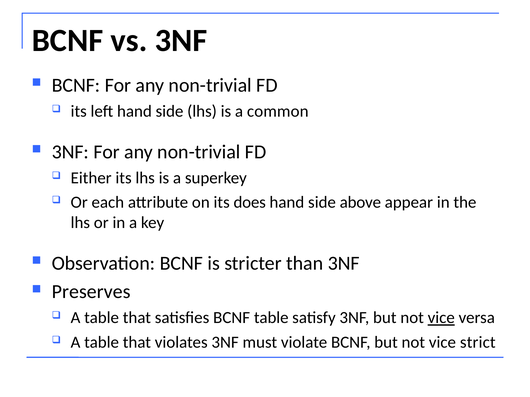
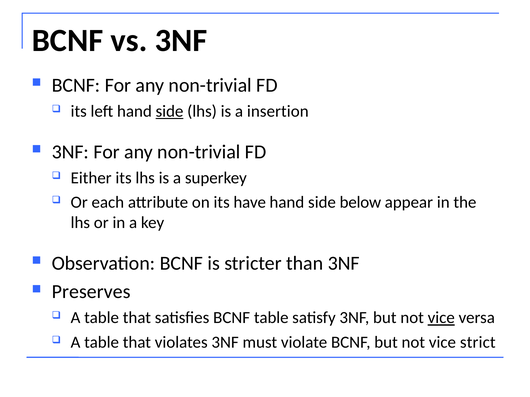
side at (170, 111) underline: none -> present
common: common -> insertion
does: does -> have
above: above -> below
